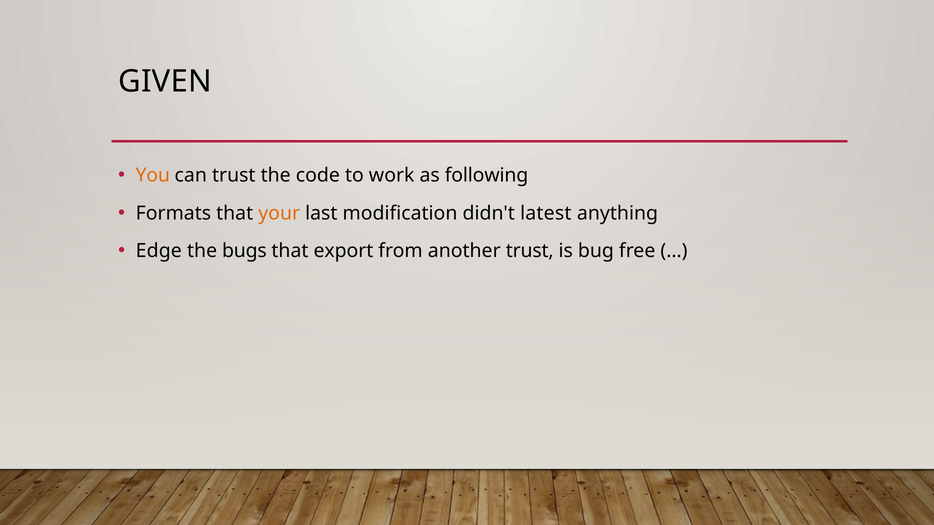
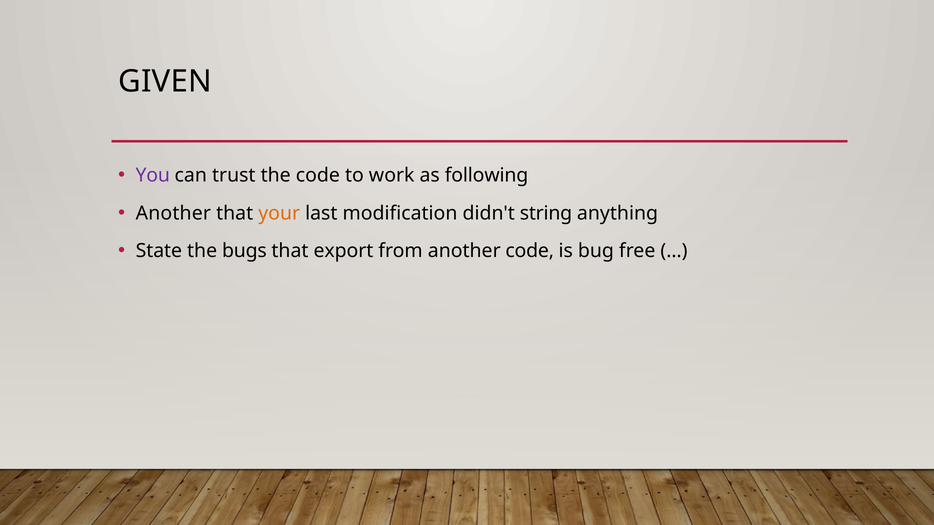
You colour: orange -> purple
Formats at (173, 213): Formats -> Another
latest: latest -> string
Edge: Edge -> State
another trust: trust -> code
